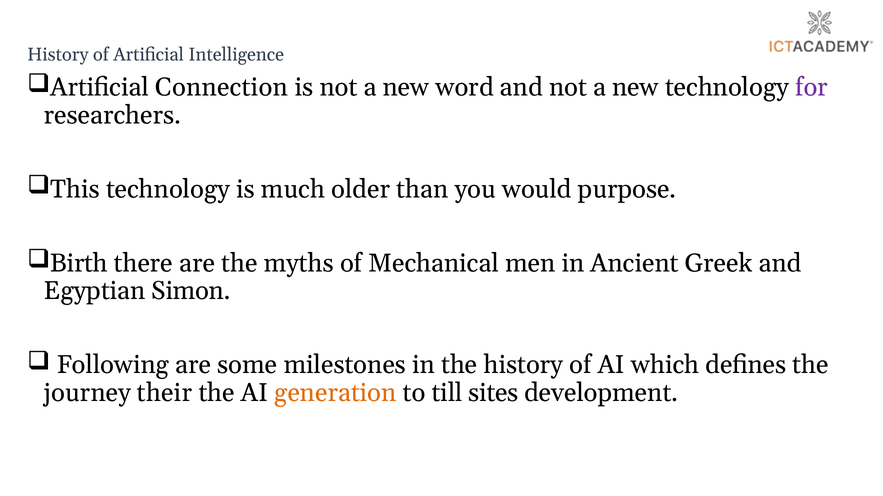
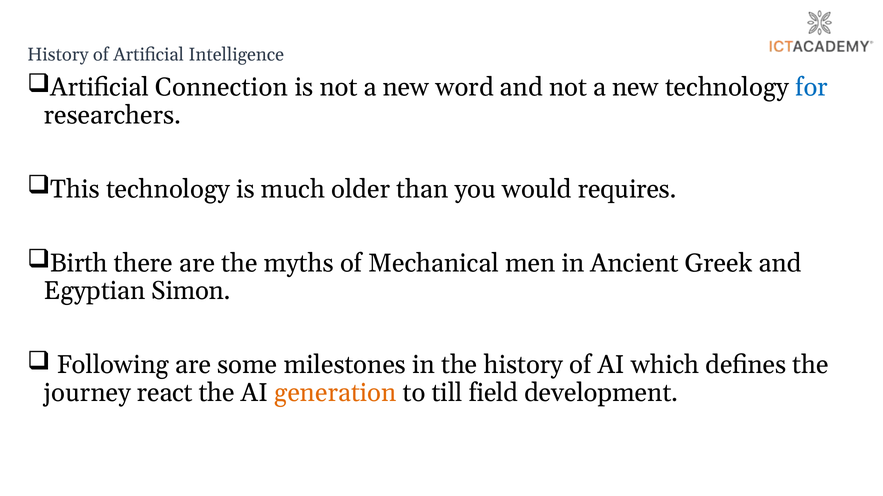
for colour: purple -> blue
purpose: purpose -> requires
their: their -> react
sites: sites -> field
